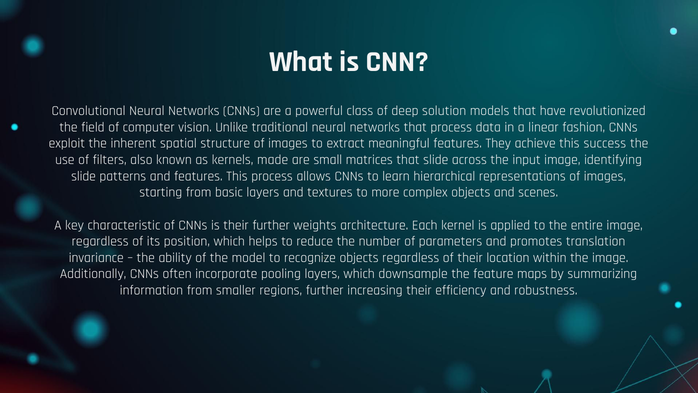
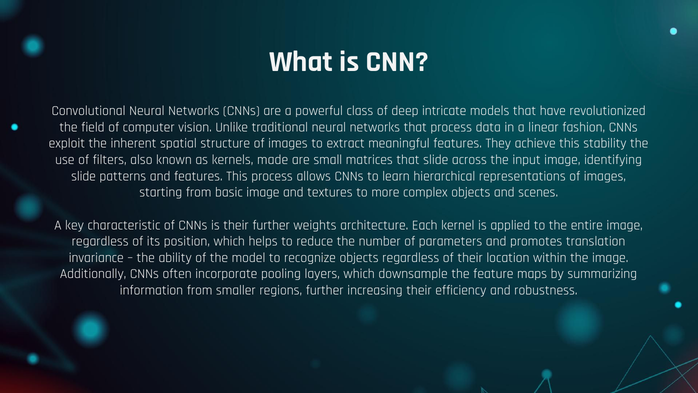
solution: solution -> intricate
success: success -> stability
basic layers: layers -> image
